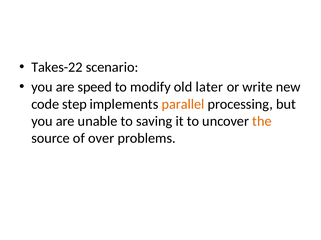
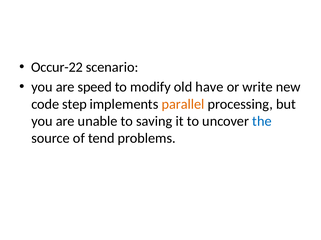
Takes-22: Takes-22 -> Occur-22
later: later -> have
the colour: orange -> blue
over: over -> tend
